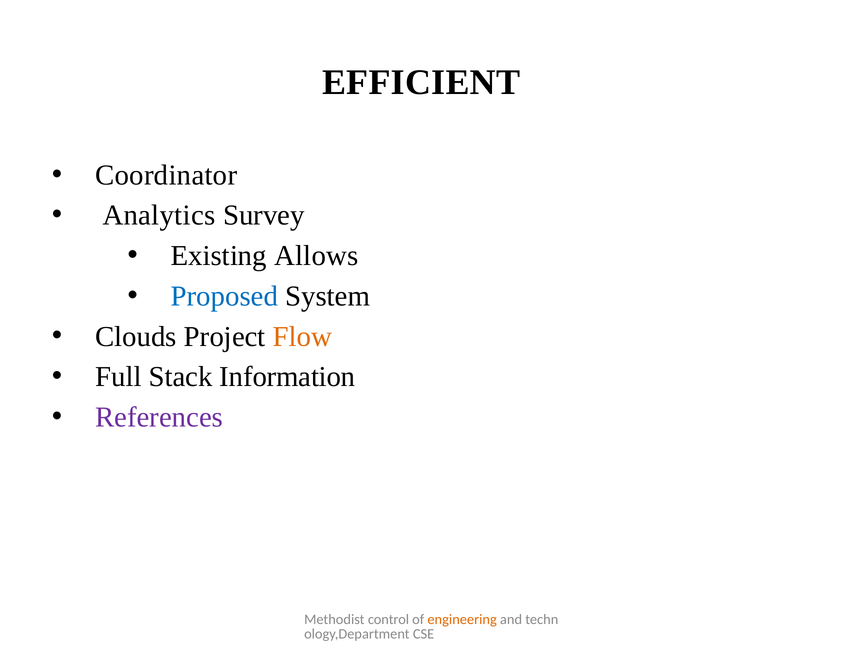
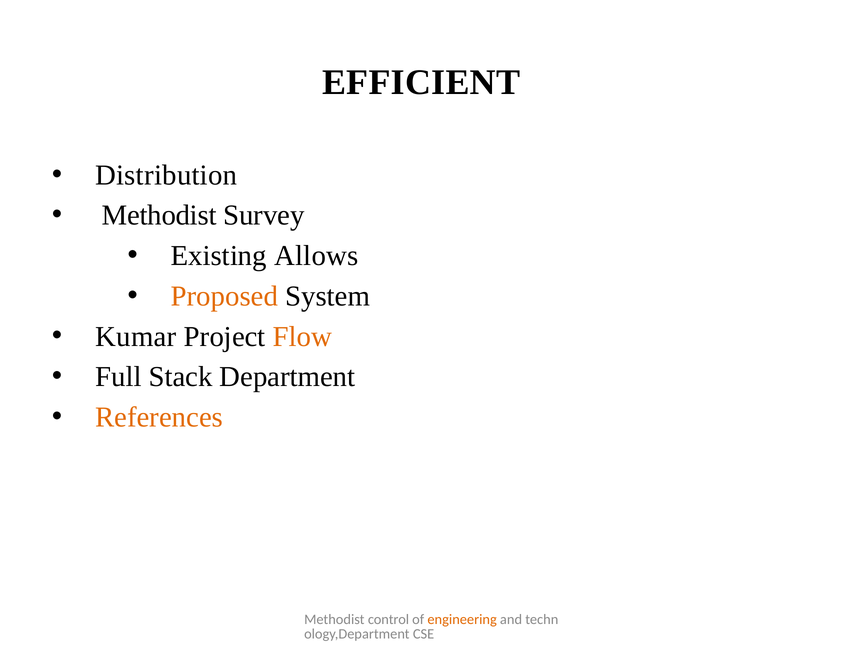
Coordinator: Coordinator -> Distribution
Analytics at (159, 215): Analytics -> Methodist
Proposed colour: blue -> orange
Clouds: Clouds -> Kumar
Information: Information -> Department
References colour: purple -> orange
